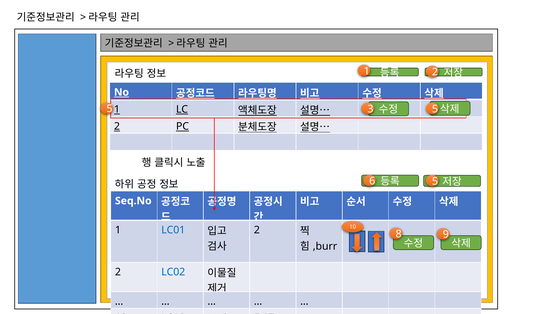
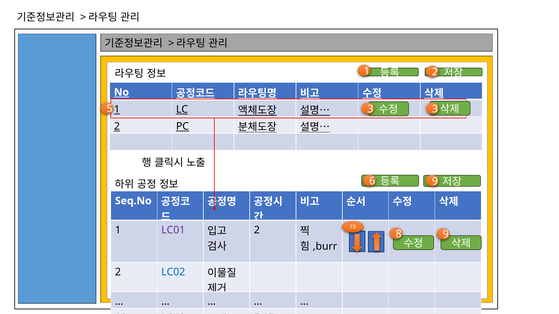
3 5: 5 -> 3
6 5: 5 -> 9
LC01 colour: blue -> purple
